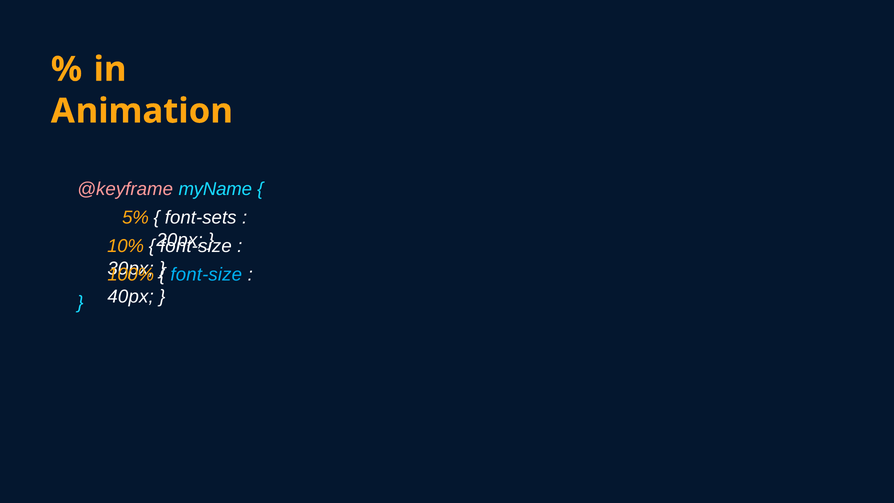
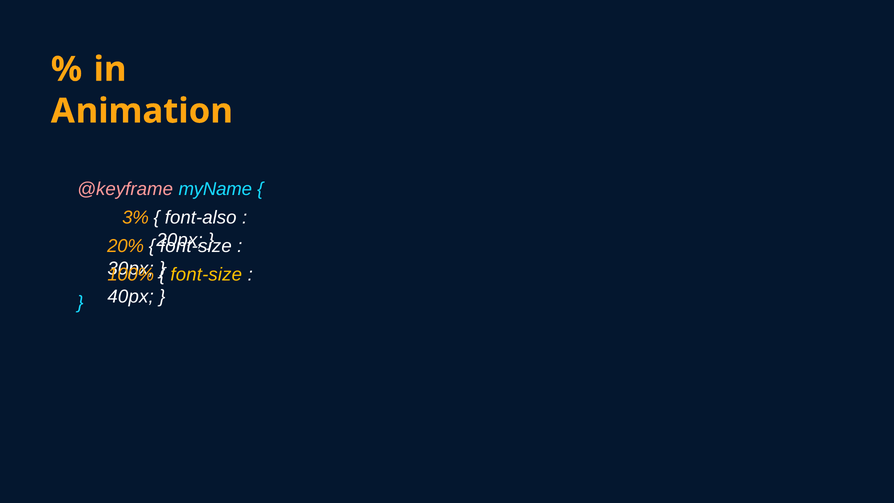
5%: 5% -> 3%
font-sets: font-sets -> font-also
10%: 10% -> 20%
font-size at (206, 274) colour: light blue -> yellow
